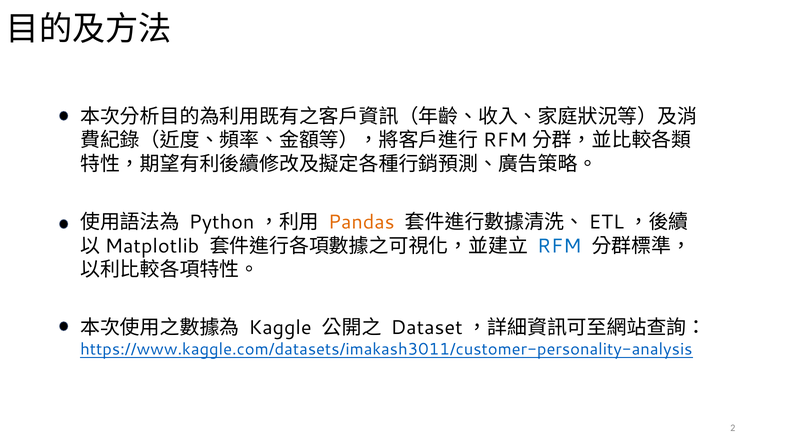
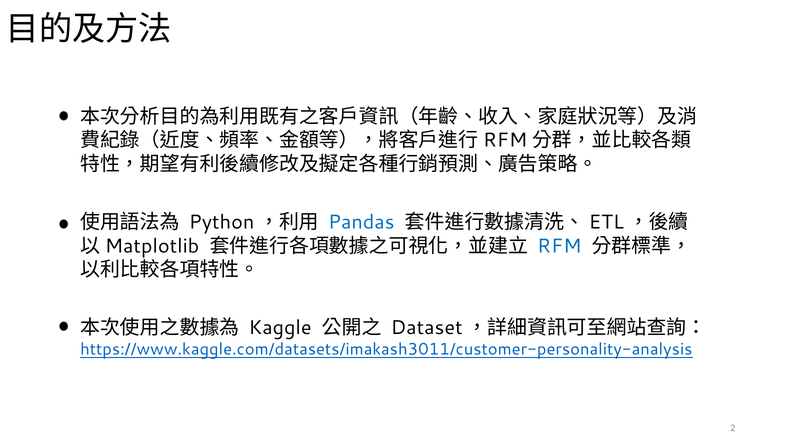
Pandas colour: orange -> blue
